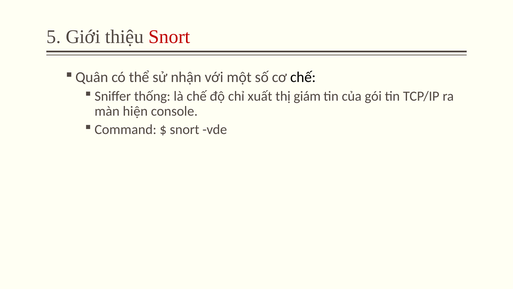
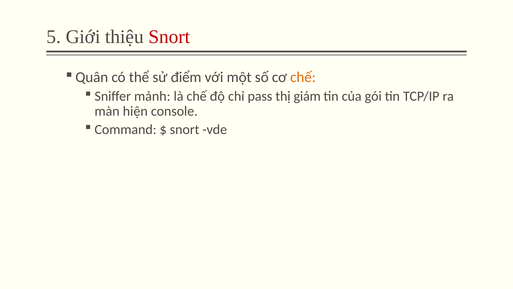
nhận: nhận -> điểm
chế at (303, 77) colour: black -> orange
thống: thống -> mảnh
xuất: xuất -> pass
